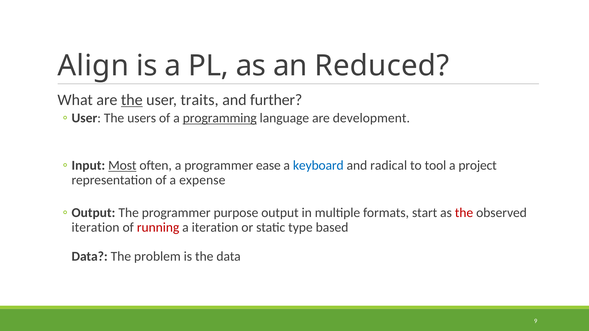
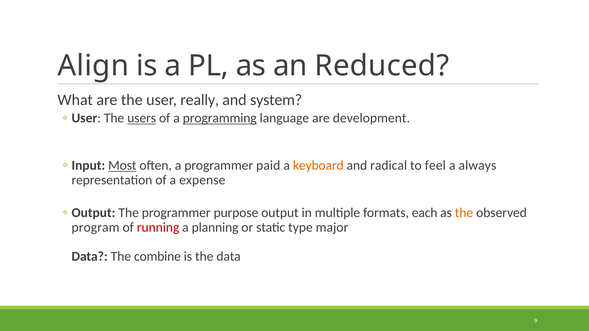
the at (132, 100) underline: present -> none
traits: traits -> really
further: further -> system
users underline: none -> present
ease: ease -> paid
keyboard colour: blue -> orange
tool: tool -> feel
project: project -> always
start: start -> each
the at (464, 213) colour: red -> orange
iteration at (96, 228): iteration -> program
a iteration: iteration -> planning
based: based -> major
problem: problem -> combine
